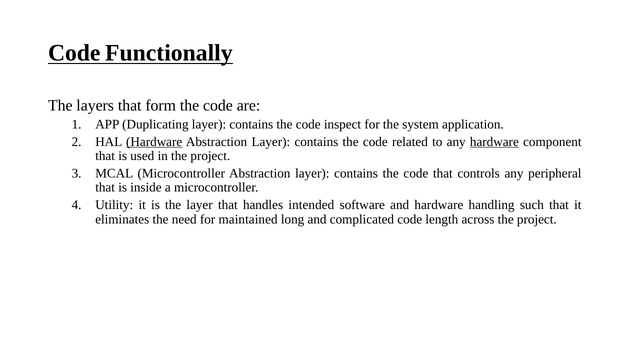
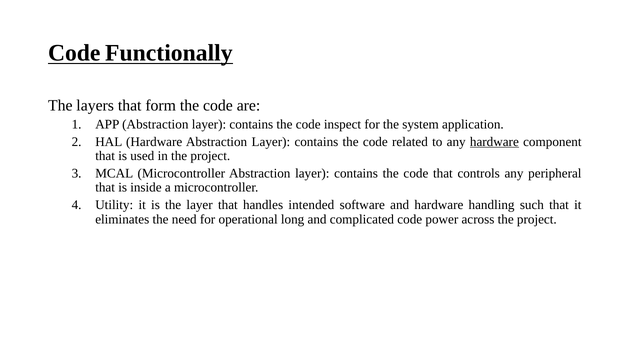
APP Duplicating: Duplicating -> Abstraction
Hardware at (154, 141) underline: present -> none
maintained: maintained -> operational
length: length -> power
